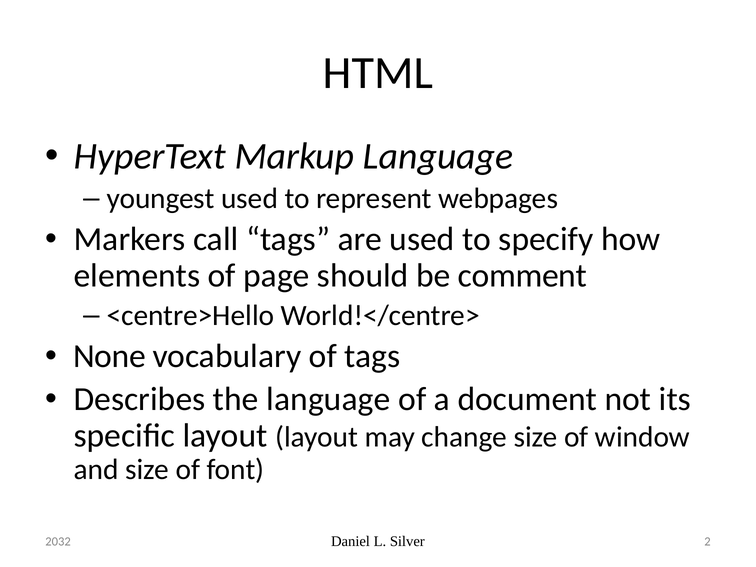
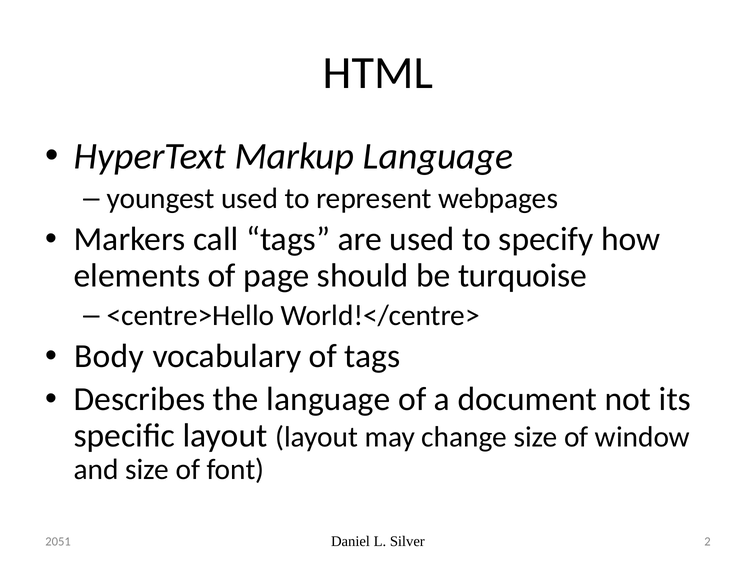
comment: comment -> turquoise
None: None -> Body
2032: 2032 -> 2051
